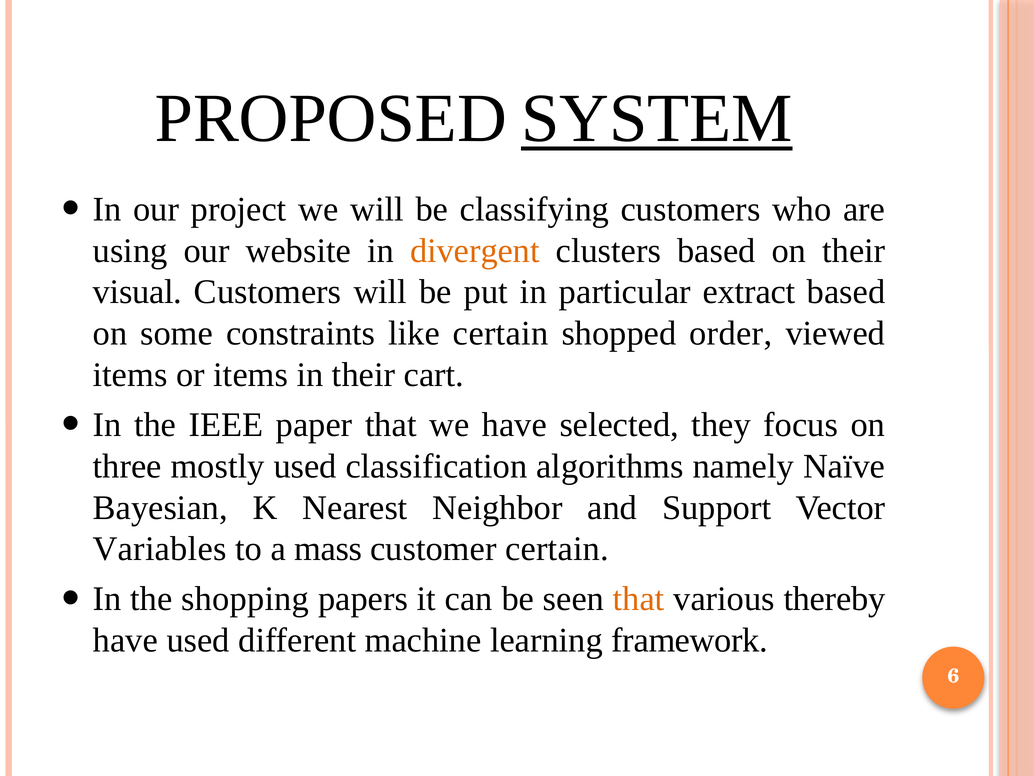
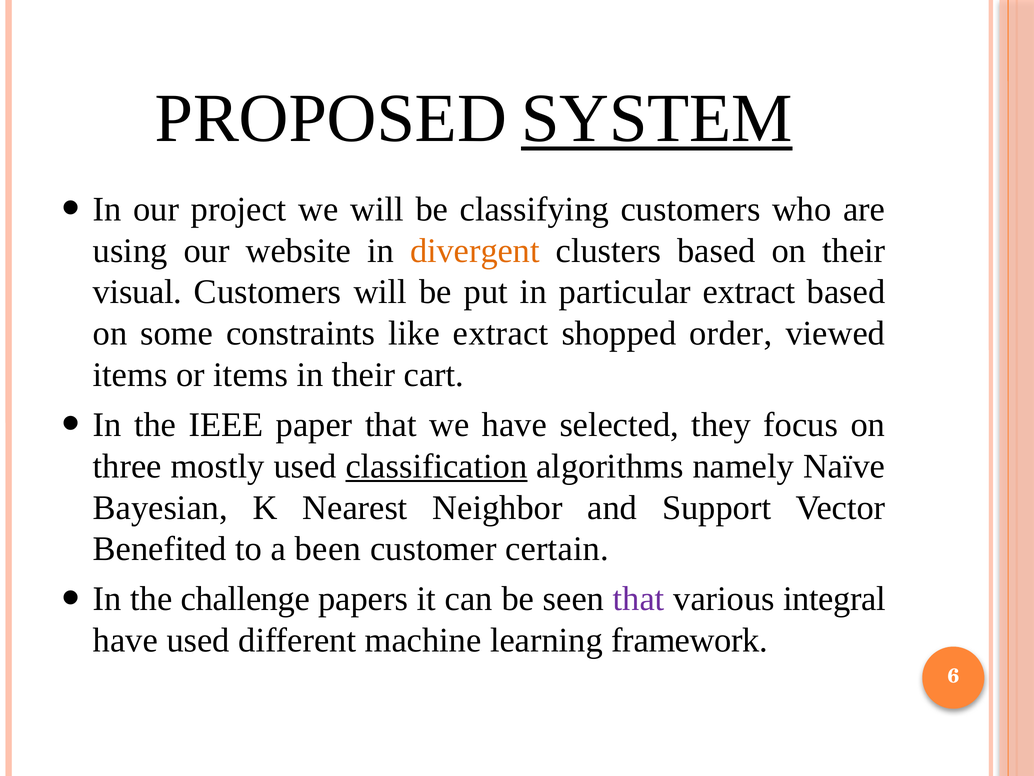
like certain: certain -> extract
classification underline: none -> present
Variables: Variables -> Benefited
mass: mass -> been
shopping: shopping -> challenge
that at (639, 599) colour: orange -> purple
thereby: thereby -> integral
